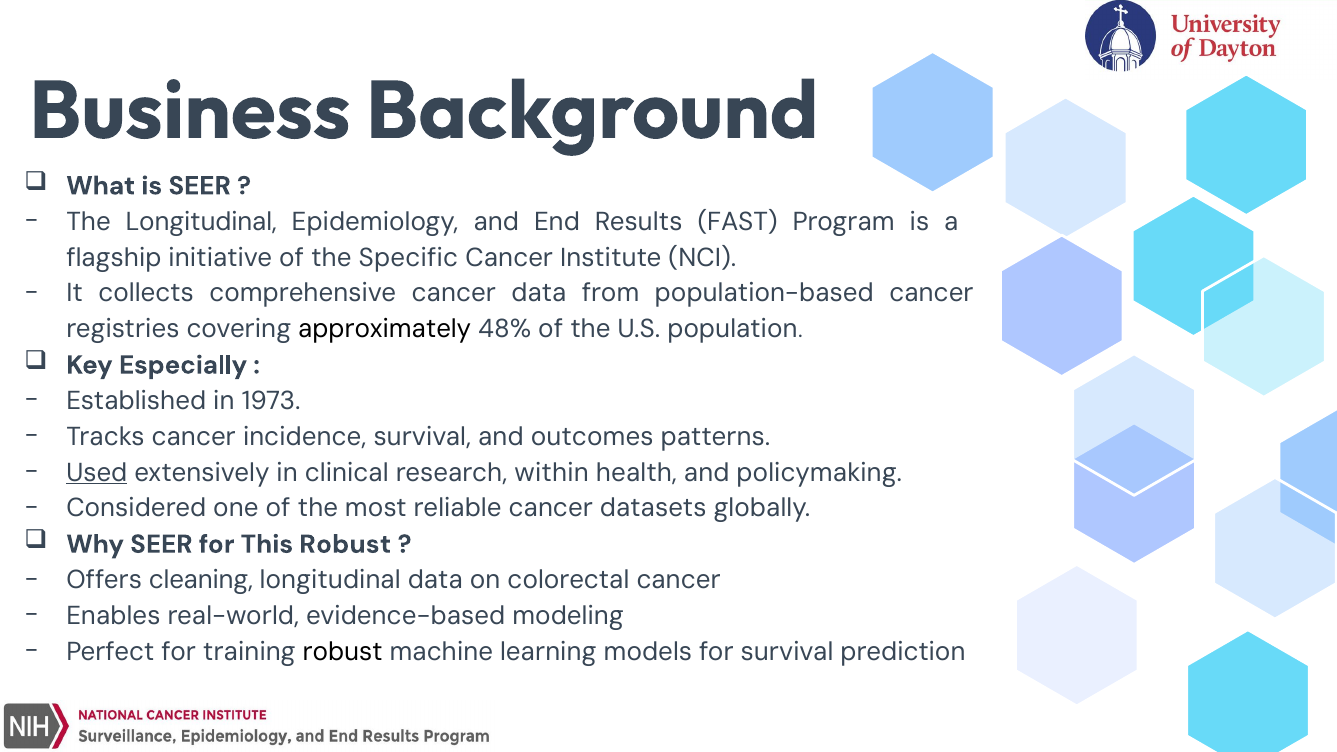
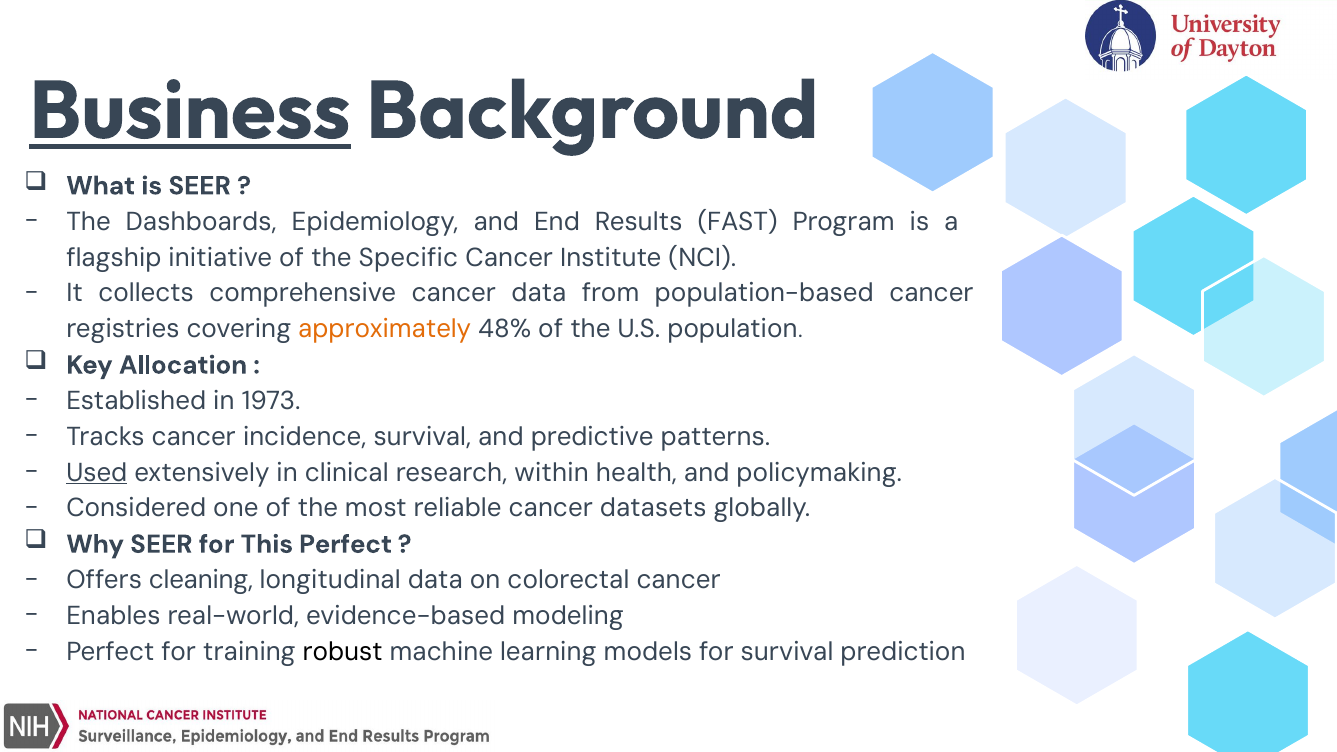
Business underline: none -> present
The Longitudinal: Longitudinal -> Dashboards
approximately colour: black -> orange
Especially: Especially -> Allocation
outcomes: outcomes -> predictive
This Robust: Robust -> Perfect
